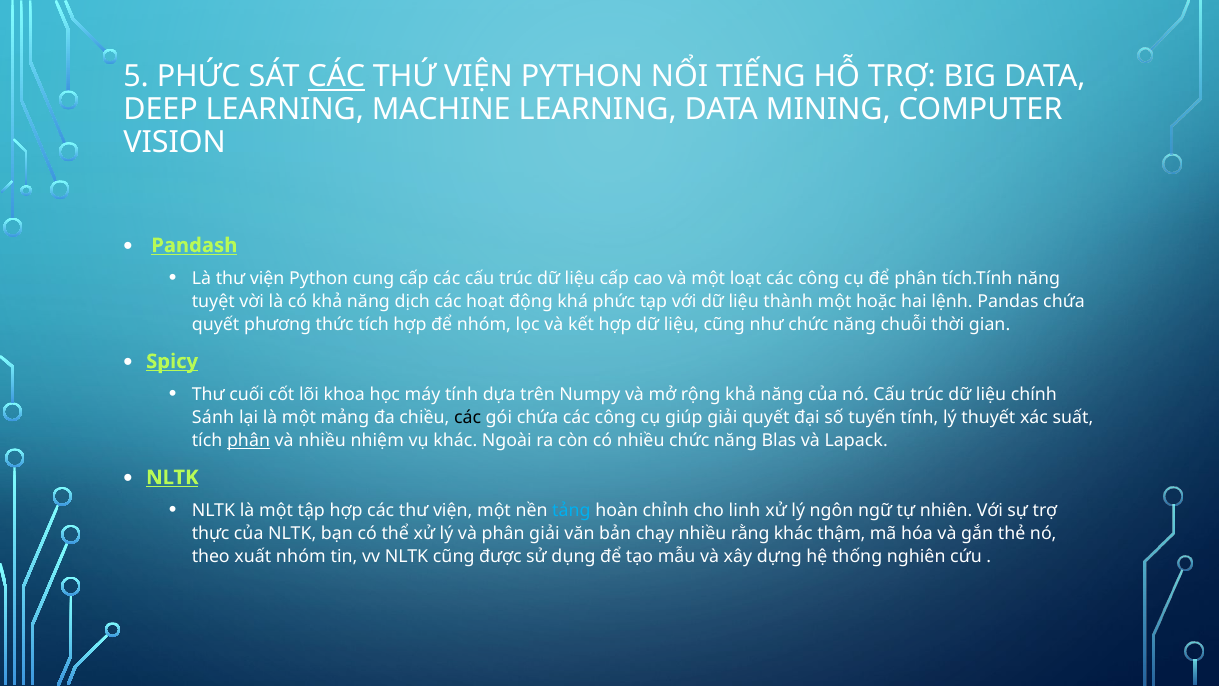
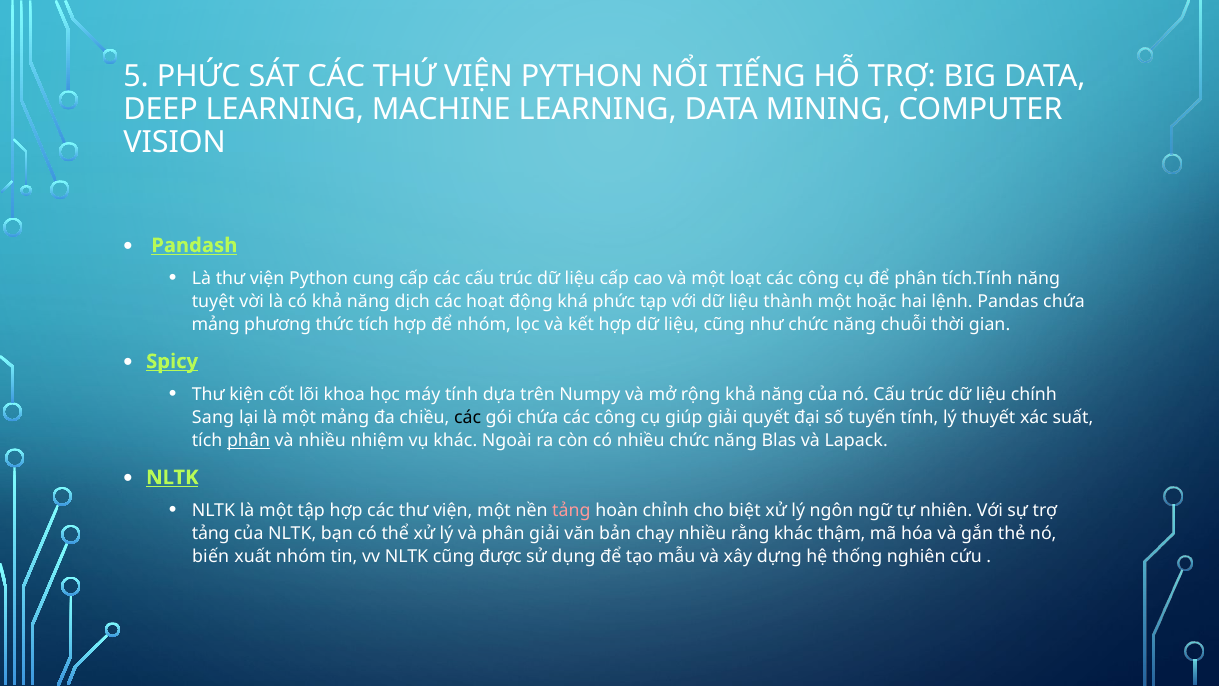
CÁC at (336, 77) underline: present -> none
quyết at (216, 325): quyết -> mảng
cuối: cuối -> kiện
Sánh: Sánh -> Sang
tảng at (571, 510) colour: light blue -> pink
linh: linh -> biệt
thực at (211, 534): thực -> tảng
theo: theo -> biến
